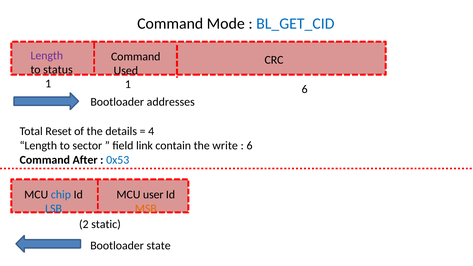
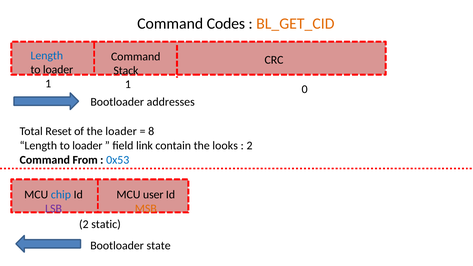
Mode: Mode -> Codes
BL_GET_CID colour: blue -> orange
Length at (47, 55) colour: purple -> blue
status at (58, 70): status -> loader
Used: Used -> Stack
1 6: 6 -> 0
the details: details -> loader
4: 4 -> 8
sector at (87, 146): sector -> loader
write: write -> looks
6 at (249, 146): 6 -> 2
After: After -> From
LSB colour: blue -> purple
